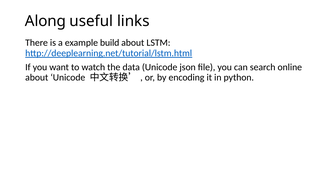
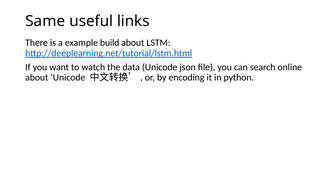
Along: Along -> Same
